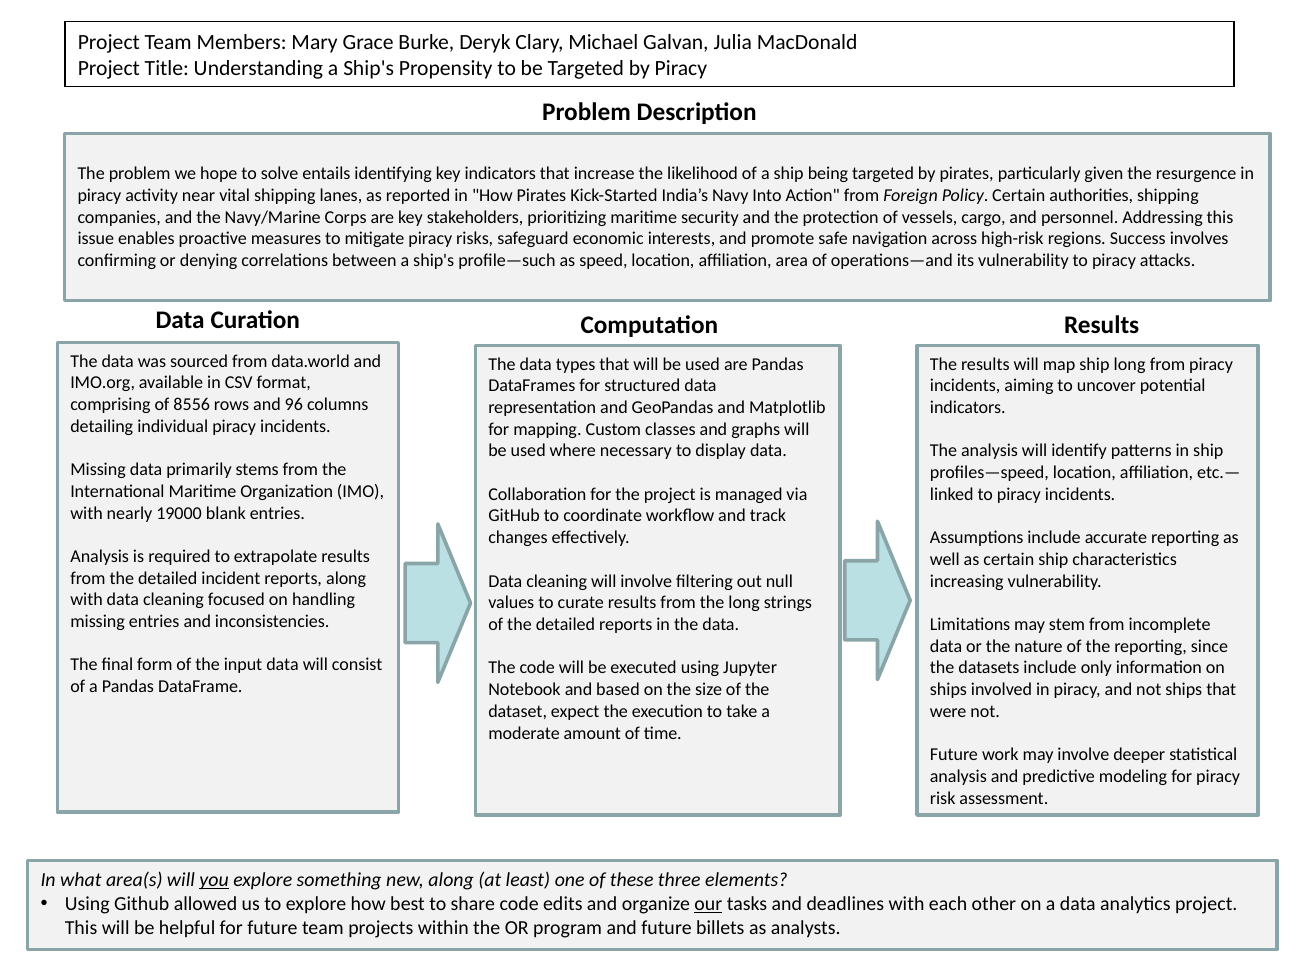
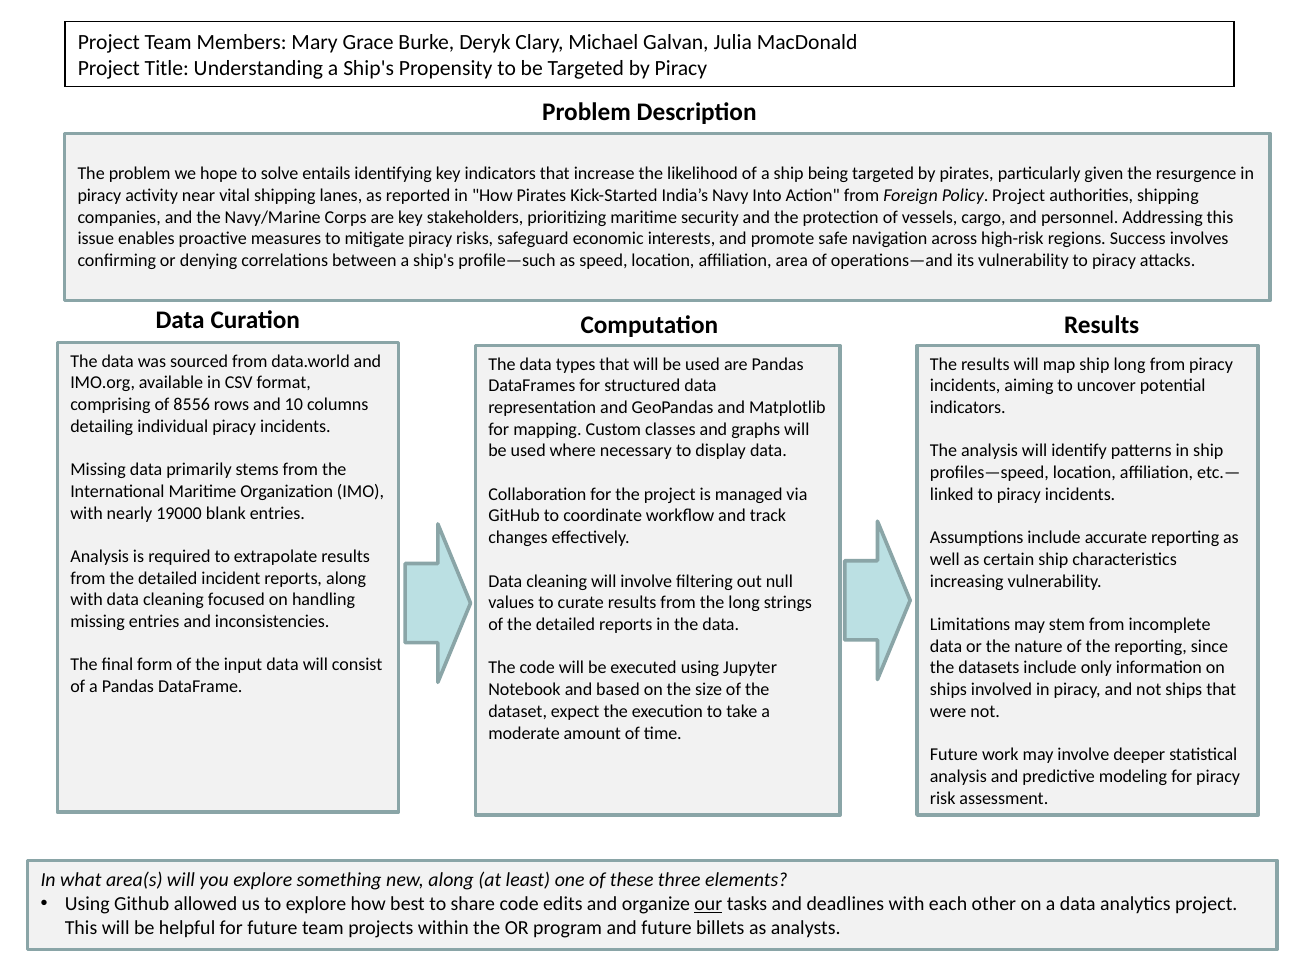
Policy Certain: Certain -> Project
96: 96 -> 10
you underline: present -> none
